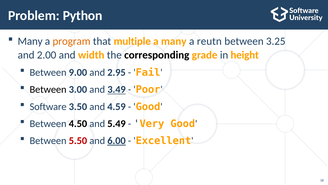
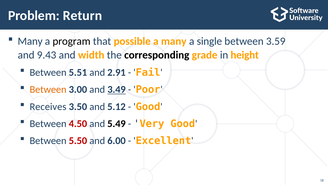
Python: Python -> Return
program colour: orange -> black
multiple: multiple -> possible
reutn: reutn -> single
3.25: 3.25 -> 3.59
2.00: 2.00 -> 9.43
9.00: 9.00 -> 5.51
2.95: 2.95 -> 2.91
Between at (48, 89) colour: black -> orange
Software: Software -> Receives
4.59: 4.59 -> 5.12
4.50 colour: black -> red
6.00 underline: present -> none
